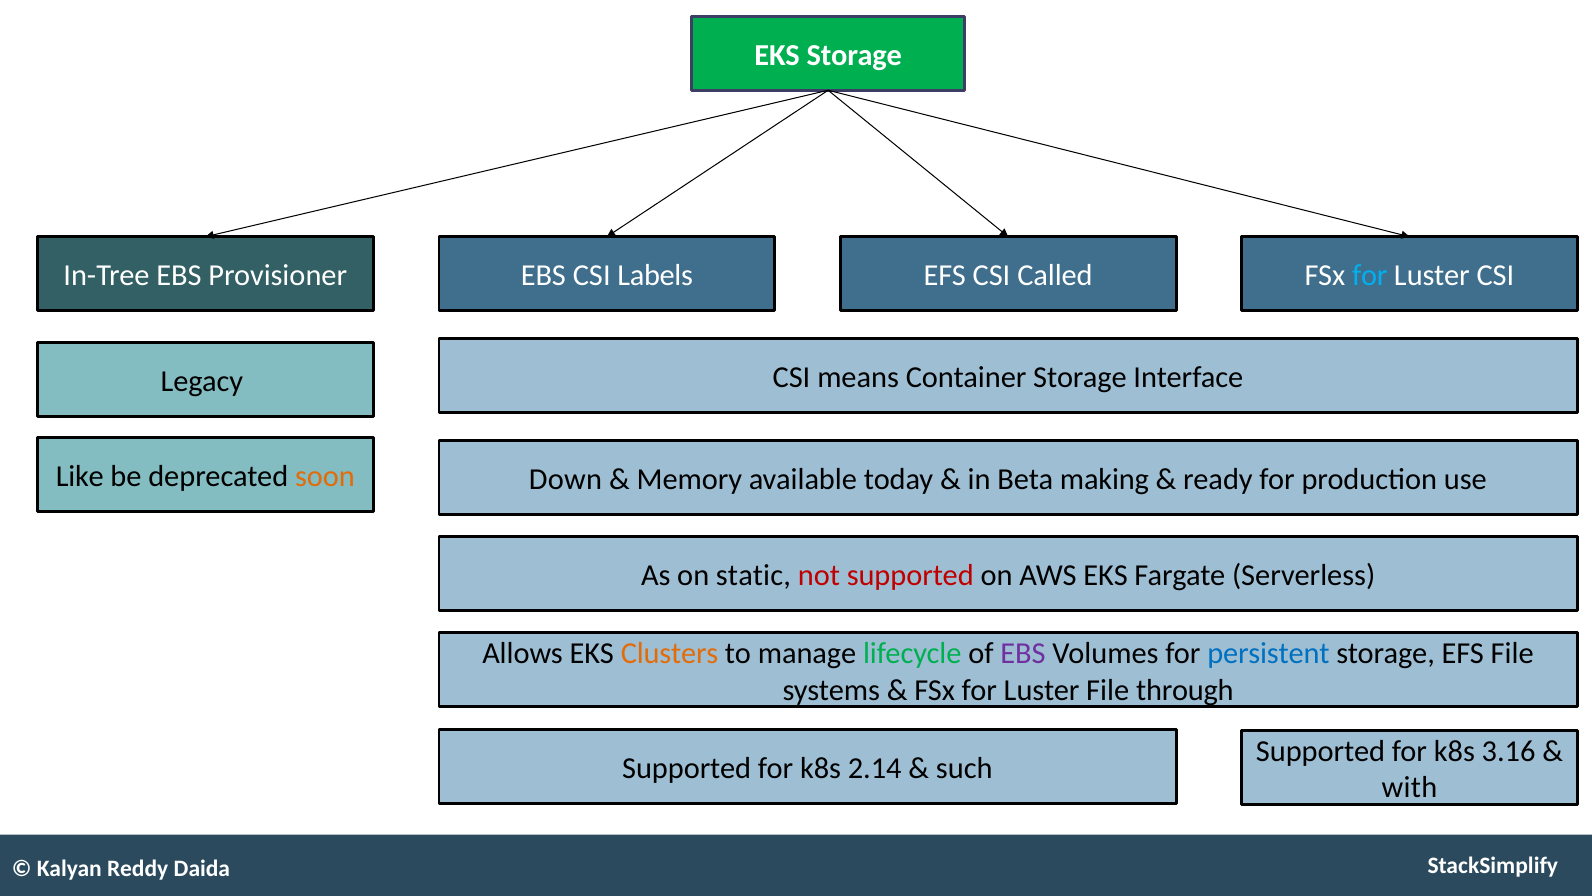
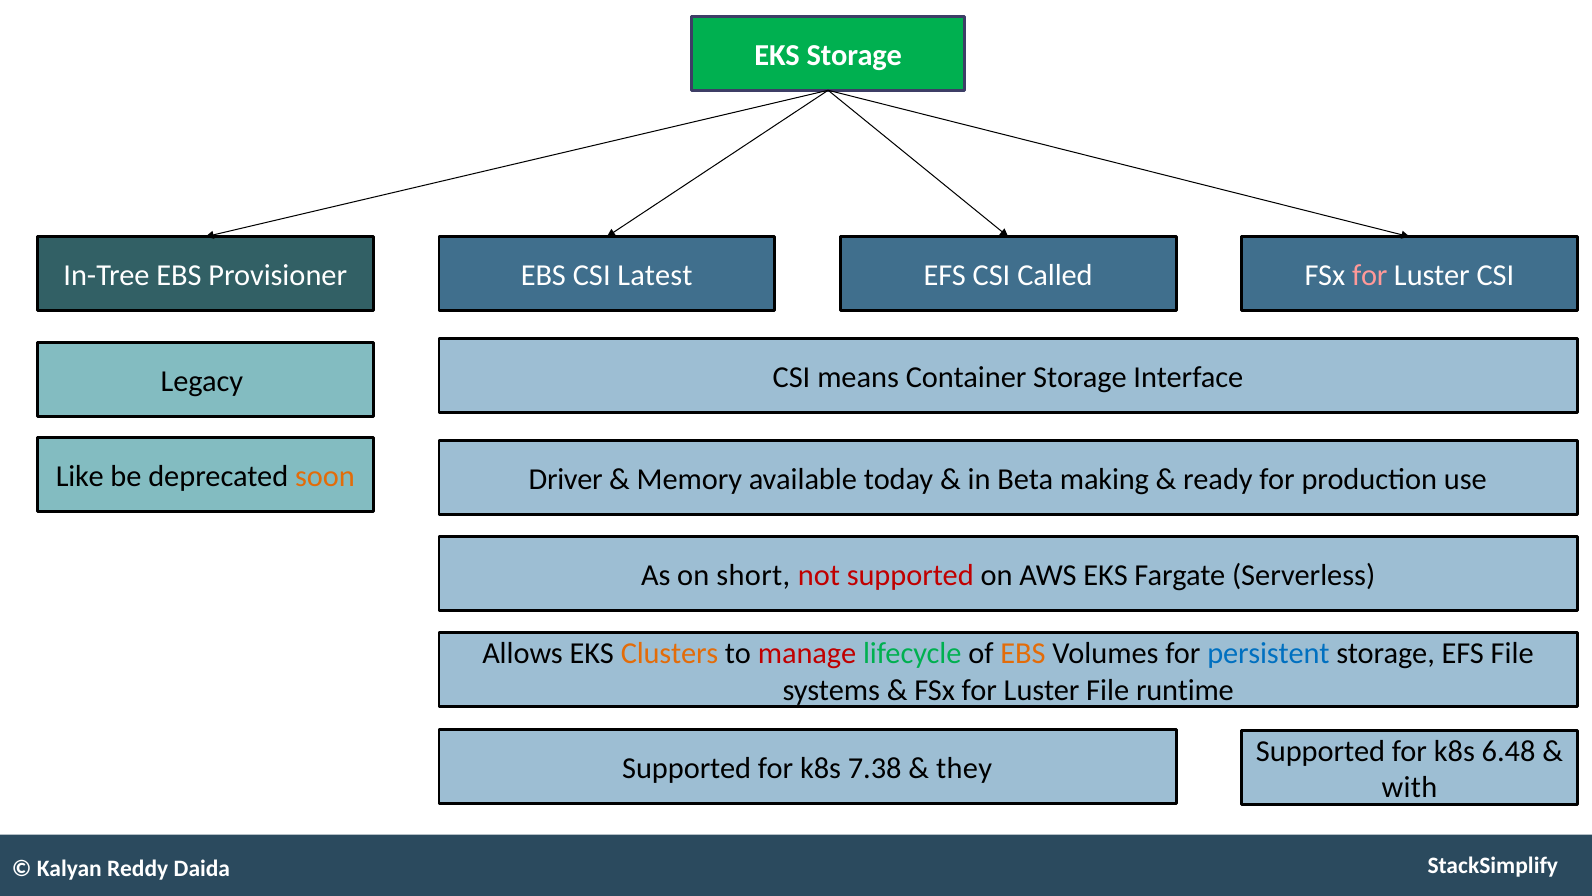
Labels: Labels -> Latest
for at (1370, 276) colour: light blue -> pink
Down: Down -> Driver
static: static -> short
manage colour: black -> red
EBS at (1023, 653) colour: purple -> orange
through: through -> runtime
3.16: 3.16 -> 6.48
2.14: 2.14 -> 7.38
such: such -> they
